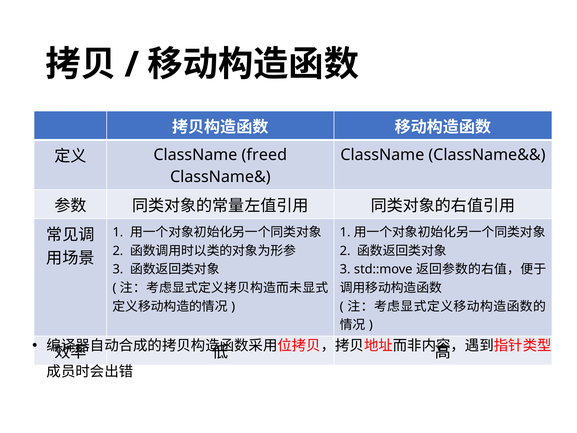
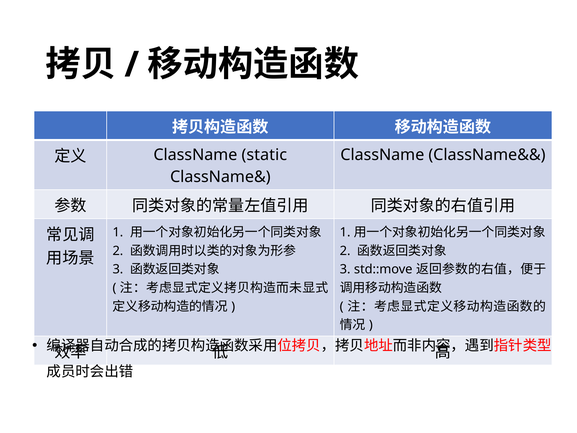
freed: freed -> static
